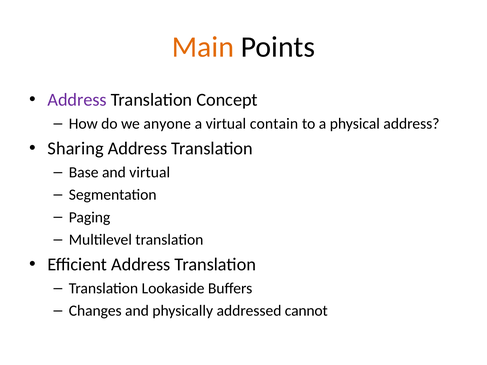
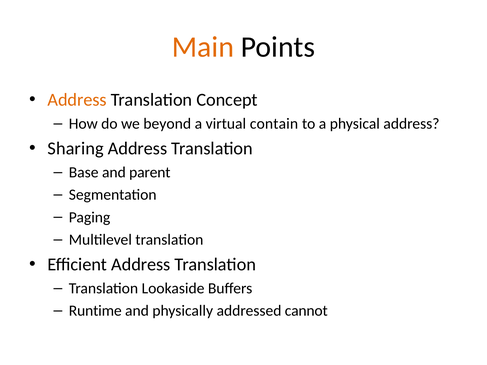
Address at (77, 100) colour: purple -> orange
anyone: anyone -> beyond
and virtual: virtual -> parent
Changes: Changes -> Runtime
